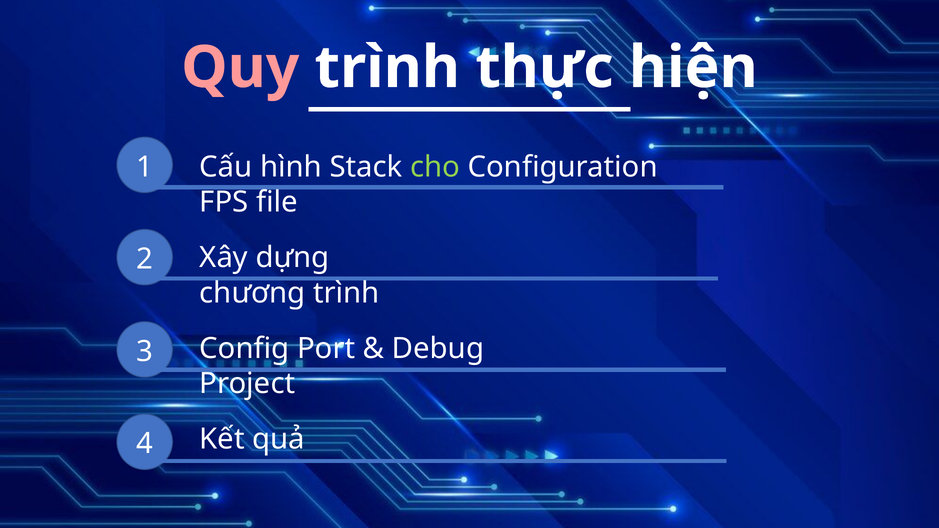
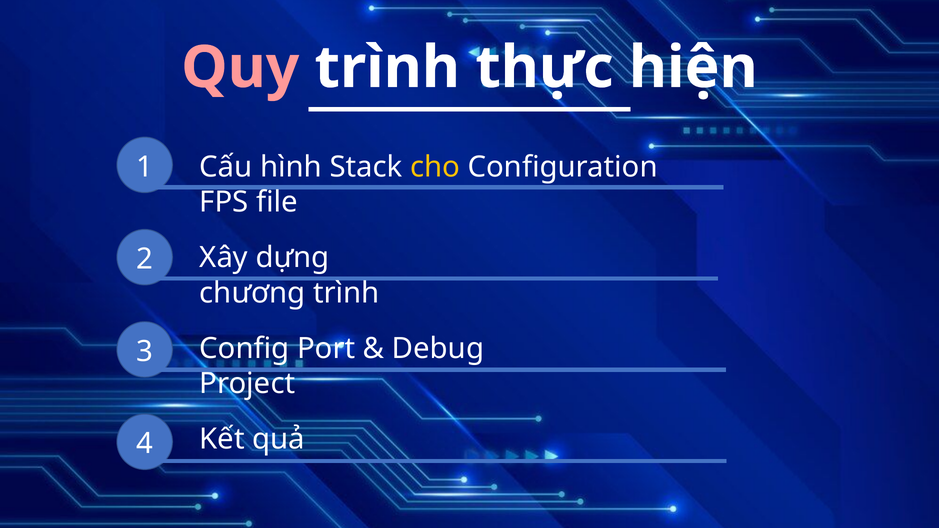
cho colour: light green -> yellow
